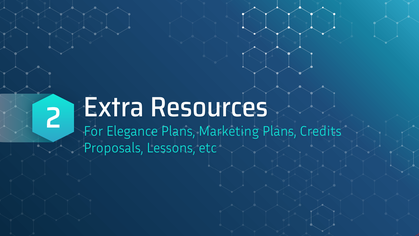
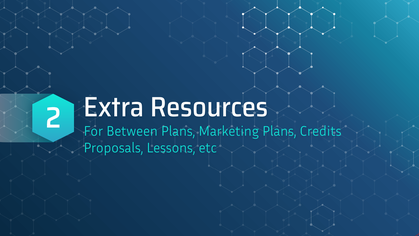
Elegance: Elegance -> Between
